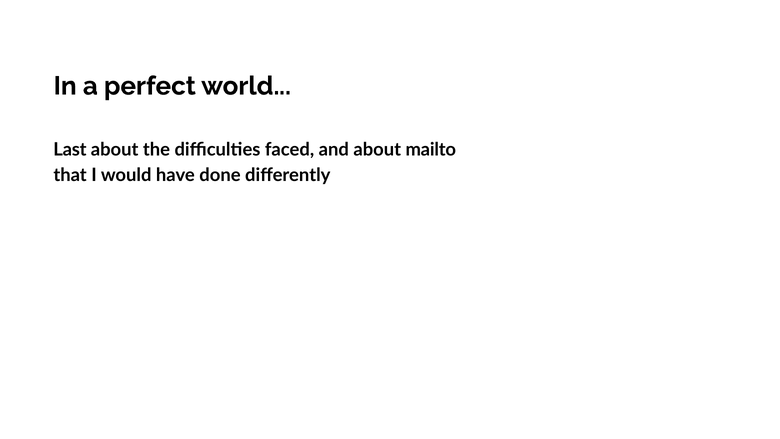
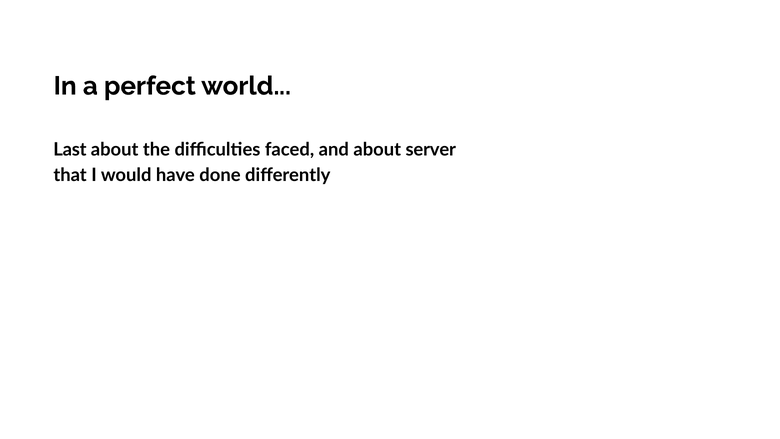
mailto: mailto -> server
